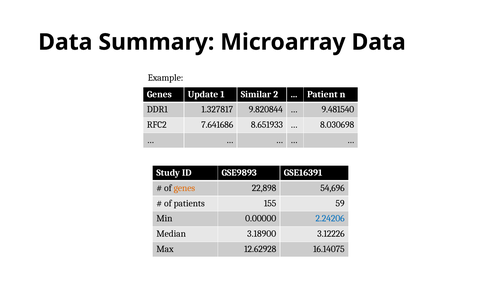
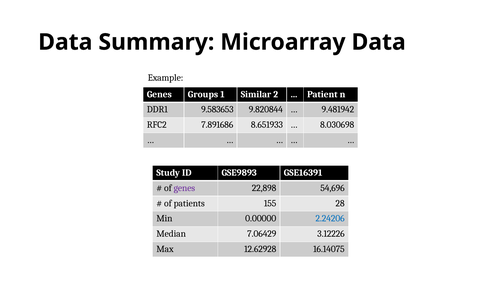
Update: Update -> Groups
1.327817: 1.327817 -> 9.583653
9.481540: 9.481540 -> 9.481942
7.641686: 7.641686 -> 7.891686
genes at (184, 188) colour: orange -> purple
59: 59 -> 28
3.18900: 3.18900 -> 7.06429
